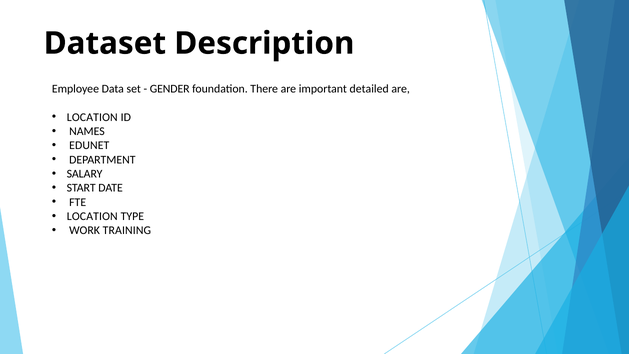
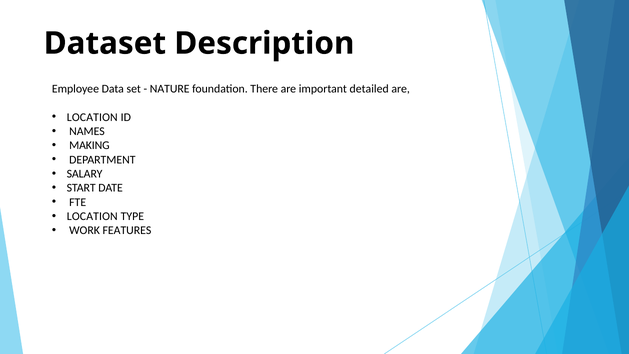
GENDER: GENDER -> NATURE
EDUNET: EDUNET -> MAKING
TRAINING: TRAINING -> FEATURES
